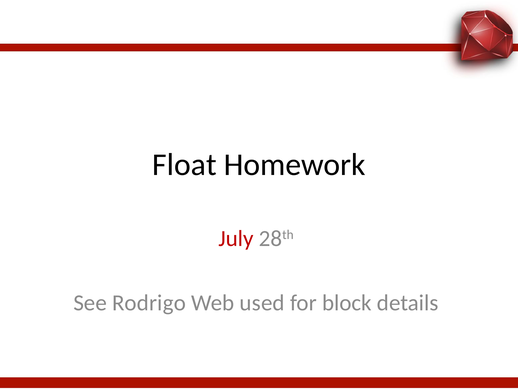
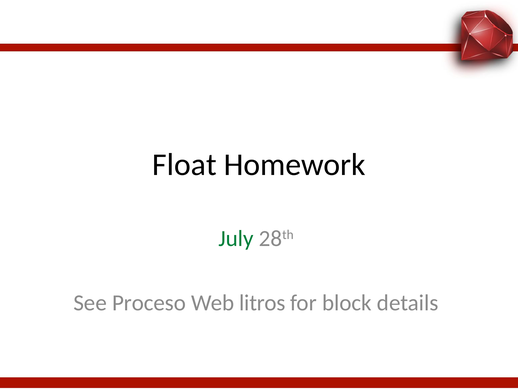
July colour: red -> green
Rodrigo: Rodrigo -> Proceso
used: used -> litros
